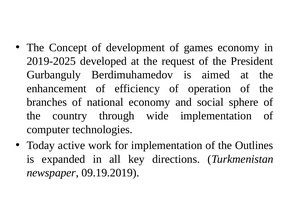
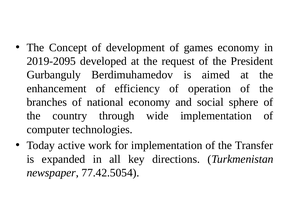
2019-2025: 2019-2025 -> 2019-2095
Outlines: Outlines -> Transfer
09.19.2019: 09.19.2019 -> 77.42.5054
